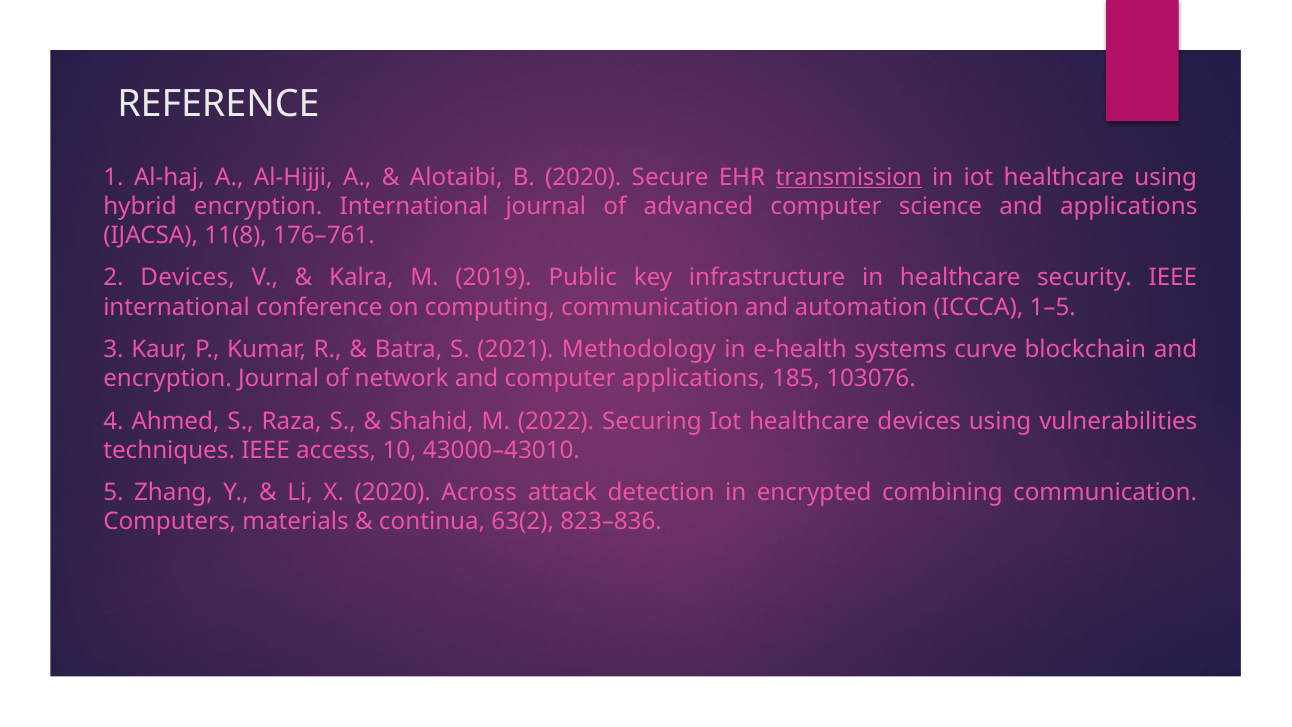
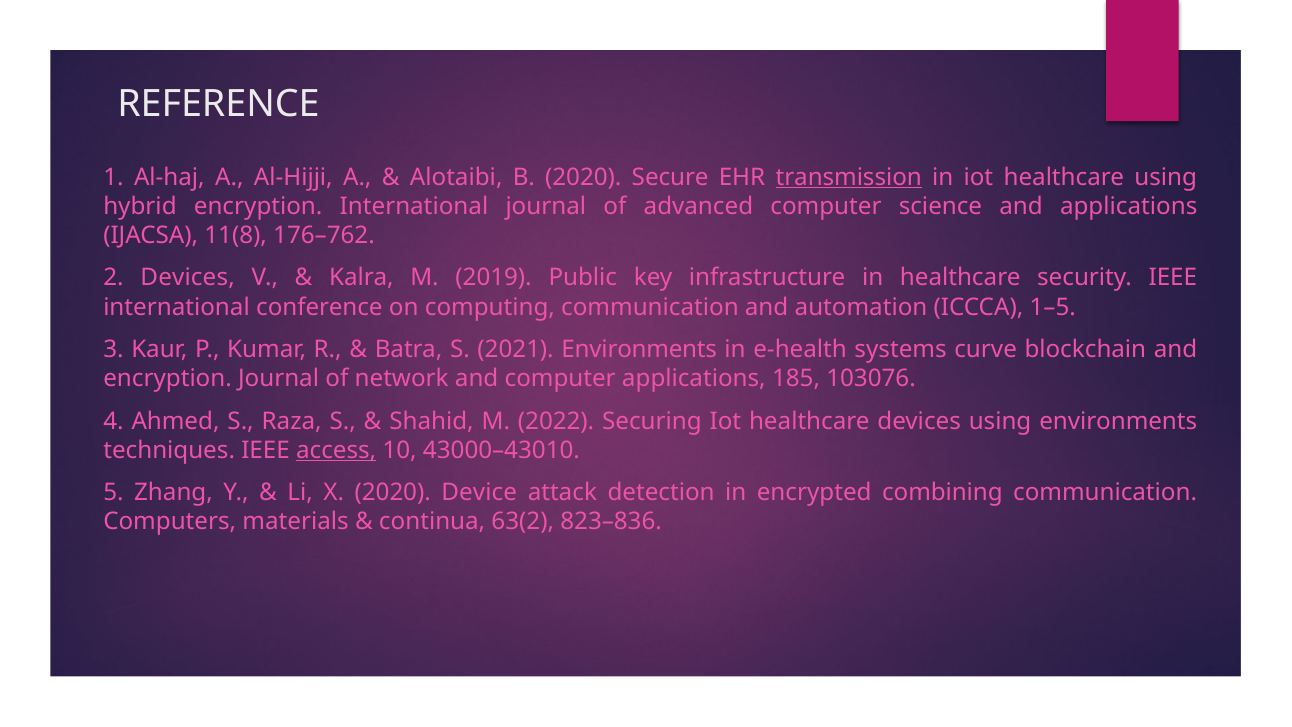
176–761: 176–761 -> 176–762
2021 Methodology: Methodology -> Environments
using vulnerabilities: vulnerabilities -> environments
access underline: none -> present
Across: Across -> Device
